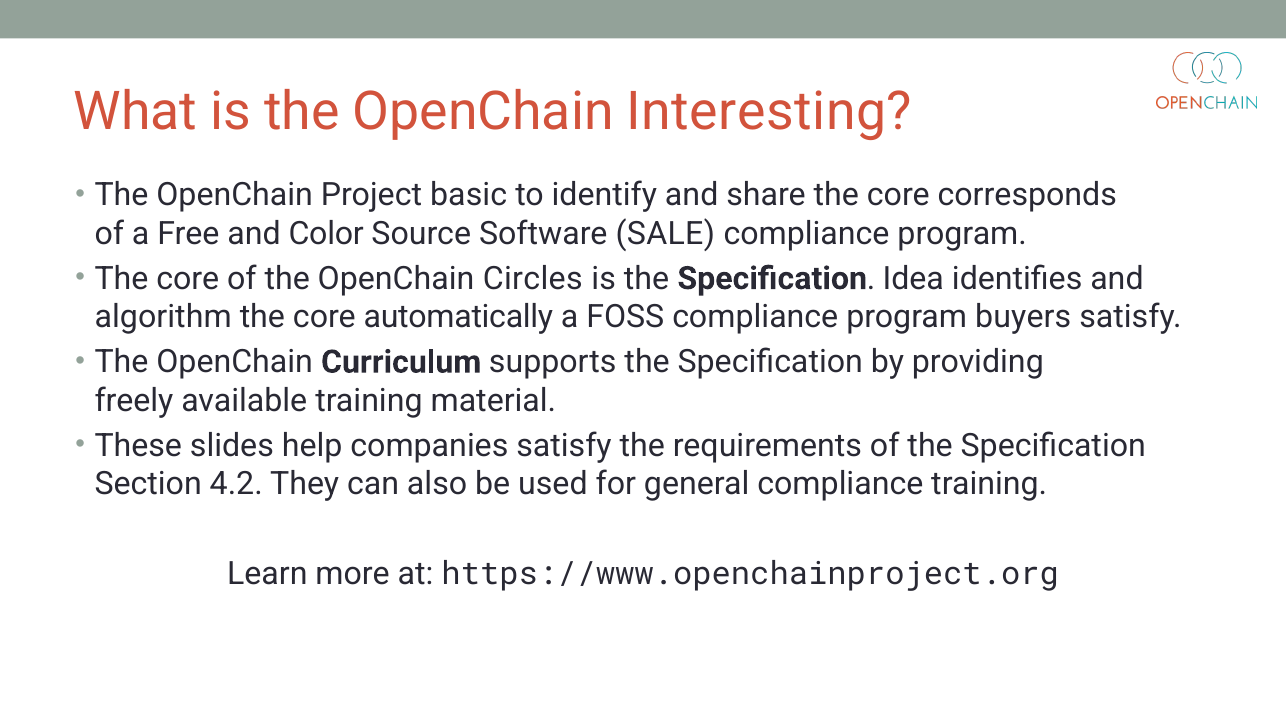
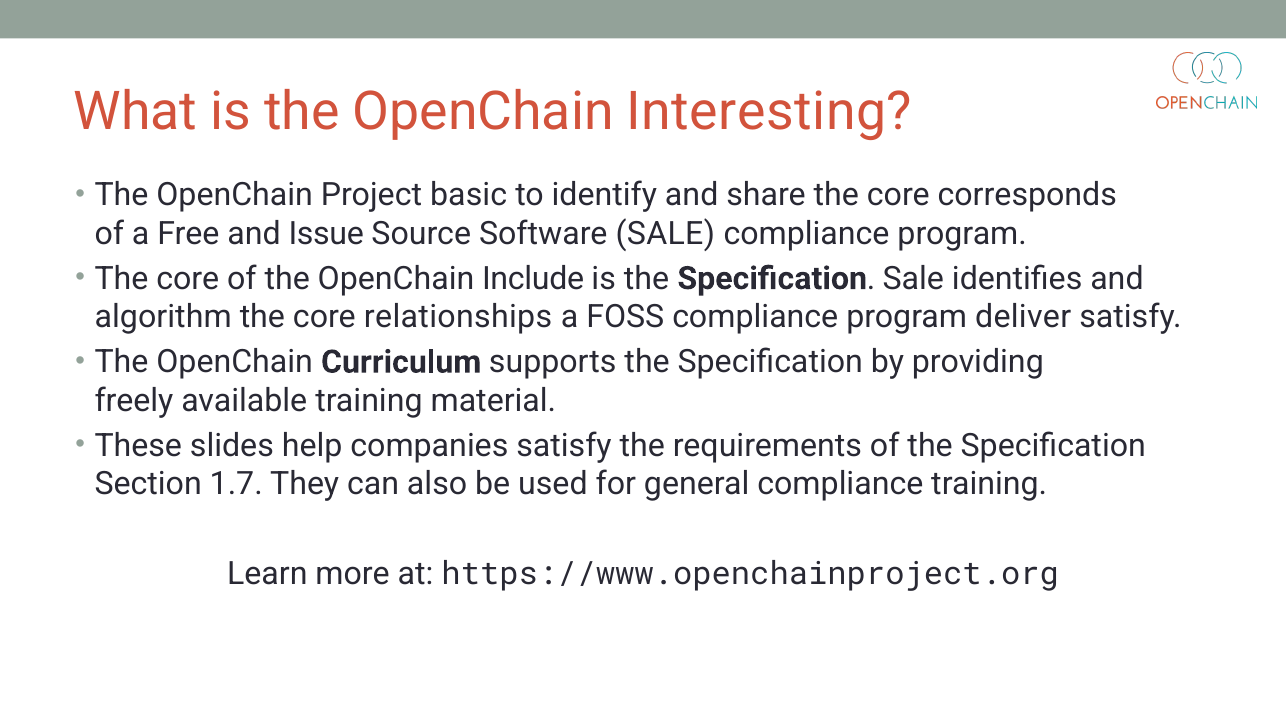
Color: Color -> Issue
Circles: Circles -> Include
Specification Idea: Idea -> Sale
automatically: automatically -> relationships
buyers: buyers -> deliver
4.2: 4.2 -> 1.7
